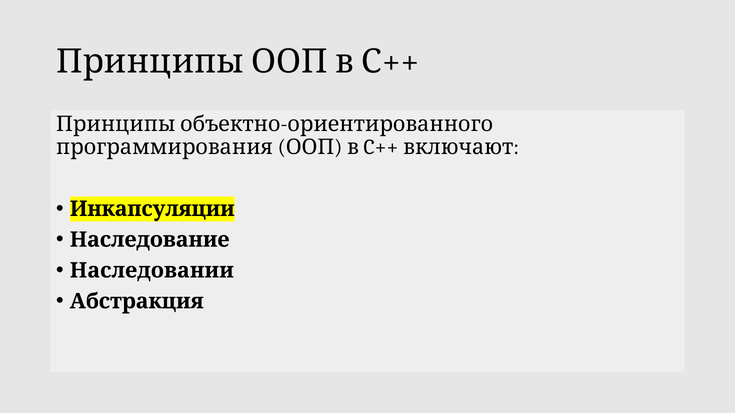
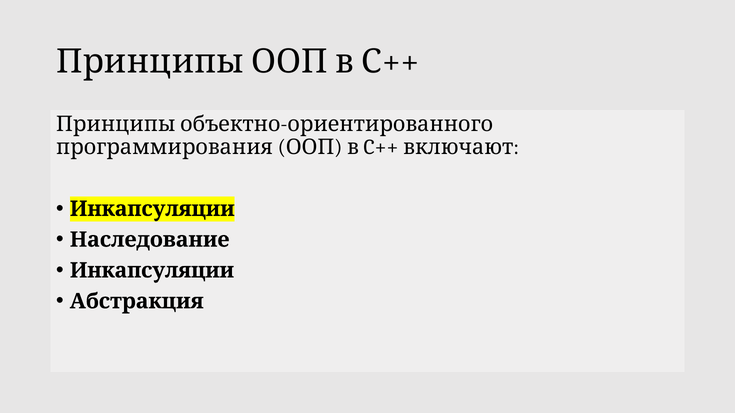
Наследовании at (152, 271): Наследовании -> Инкапсуляции
